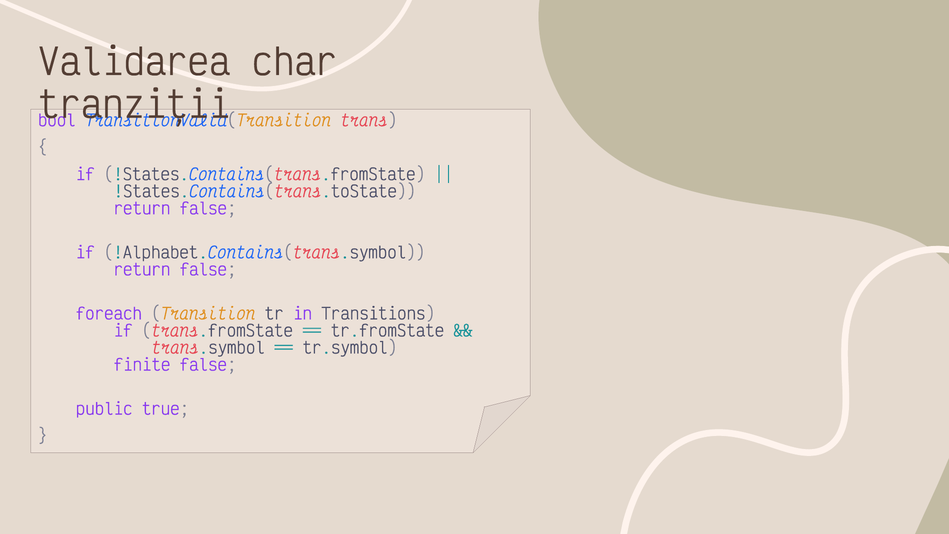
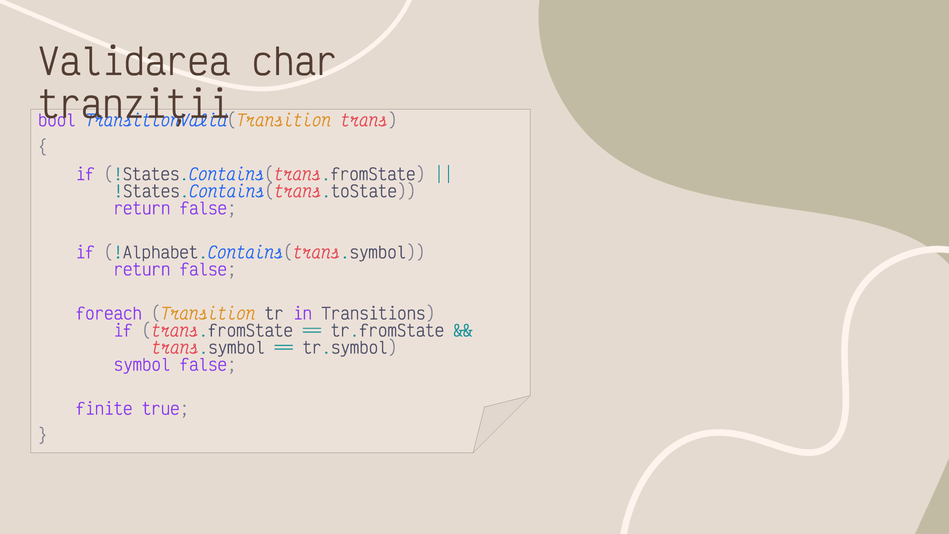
finite: finite -> symbol
public: public -> finite
